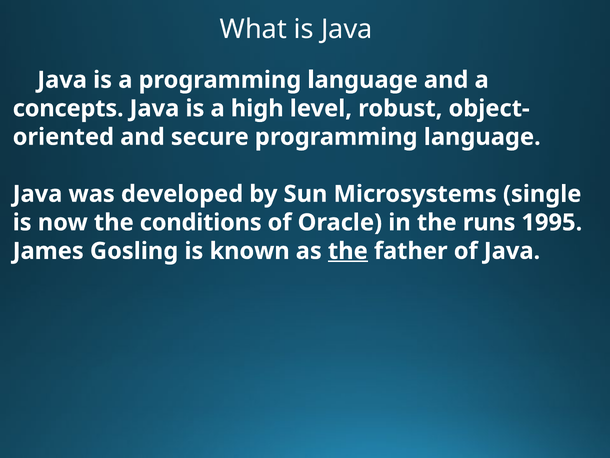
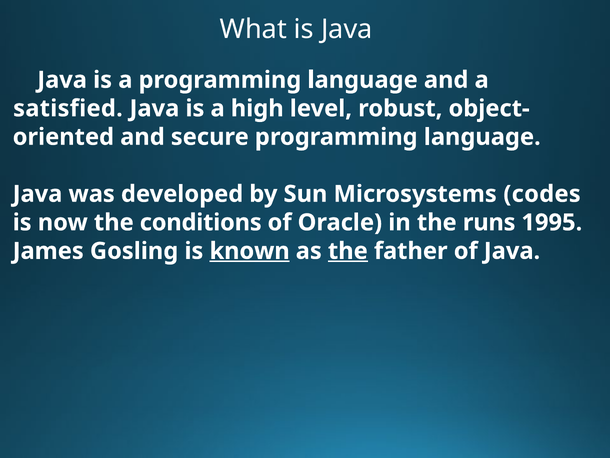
concepts: concepts -> satisfied
single: single -> codes
known underline: none -> present
